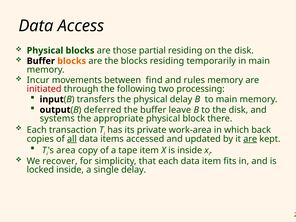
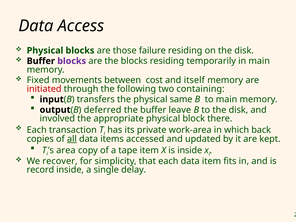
partial: partial -> failure
blocks at (72, 61) colour: orange -> purple
Incur: Incur -> Fixed
find: find -> cost
rules: rules -> itself
processing: processing -> containing
physical delay: delay -> same
systems: systems -> involved
are at (250, 139) underline: present -> none
locked: locked -> record
